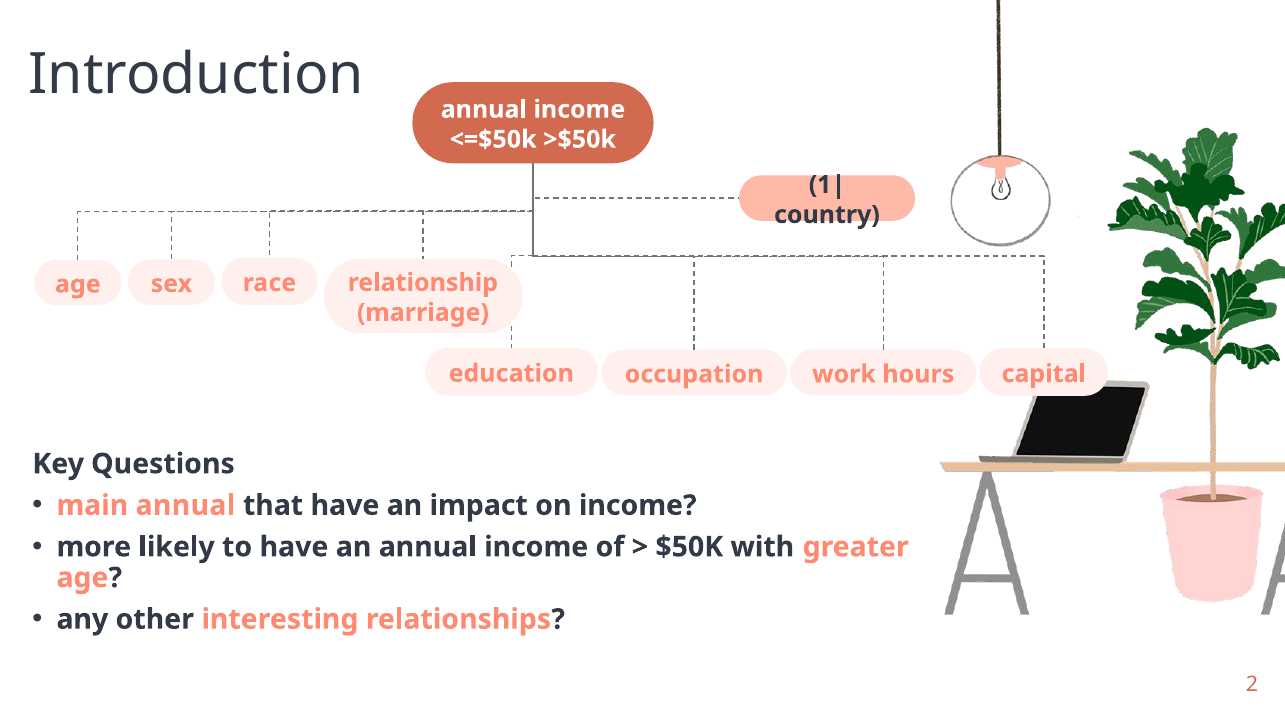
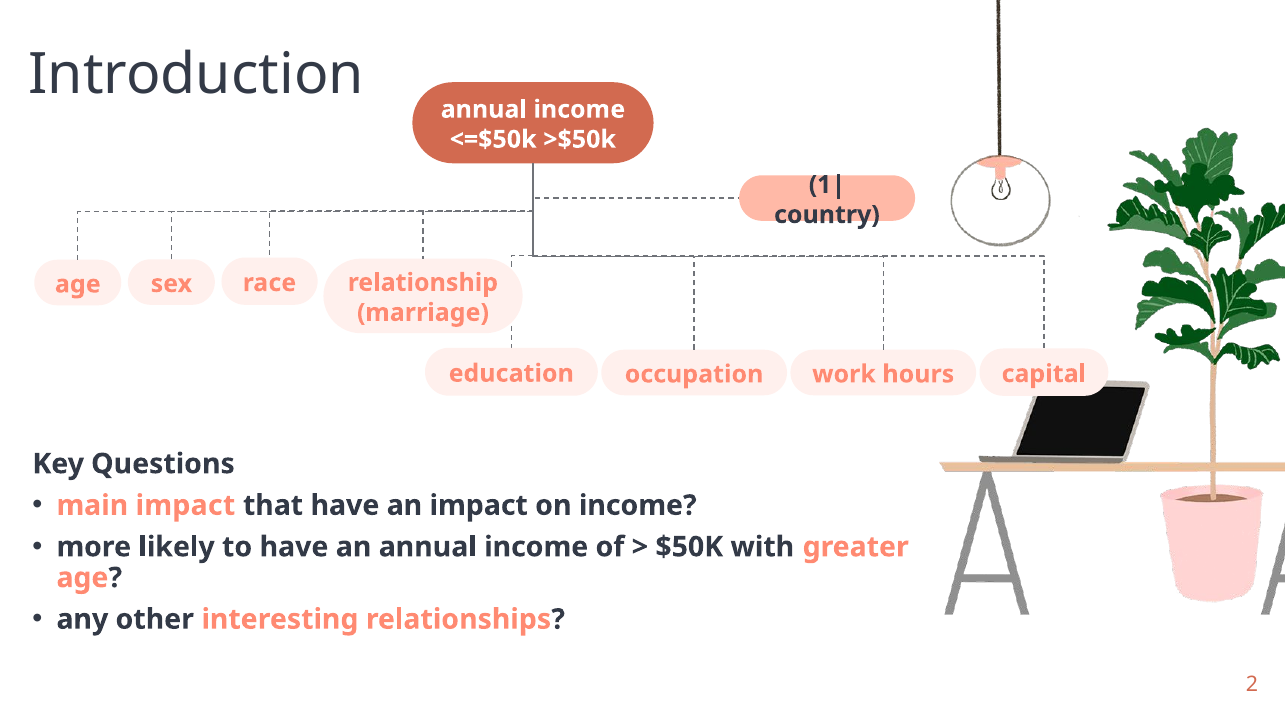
main annual: annual -> impact
